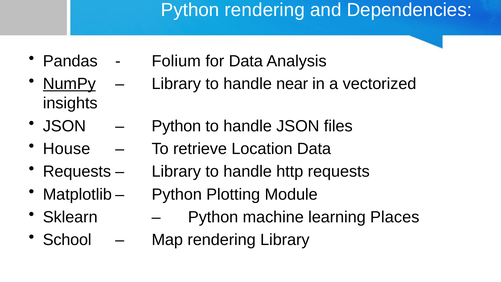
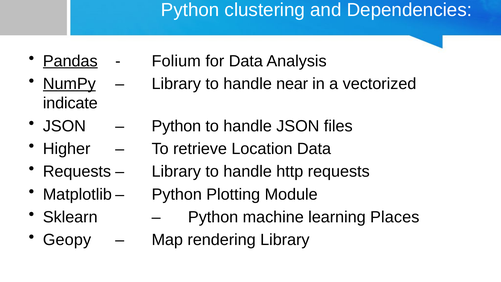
Python rendering: rendering -> clustering
Pandas underline: none -> present
insights: insights -> indicate
House: House -> Higher
School: School -> Geopy
